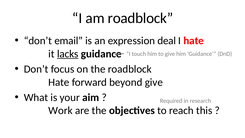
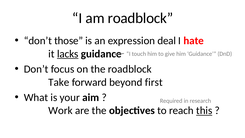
email: email -> those
Hate at (59, 82): Hate -> Take
beyond give: give -> first
this underline: none -> present
